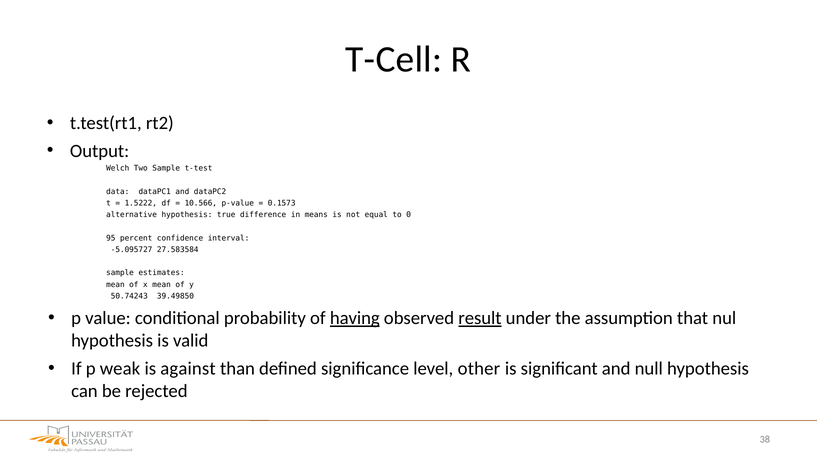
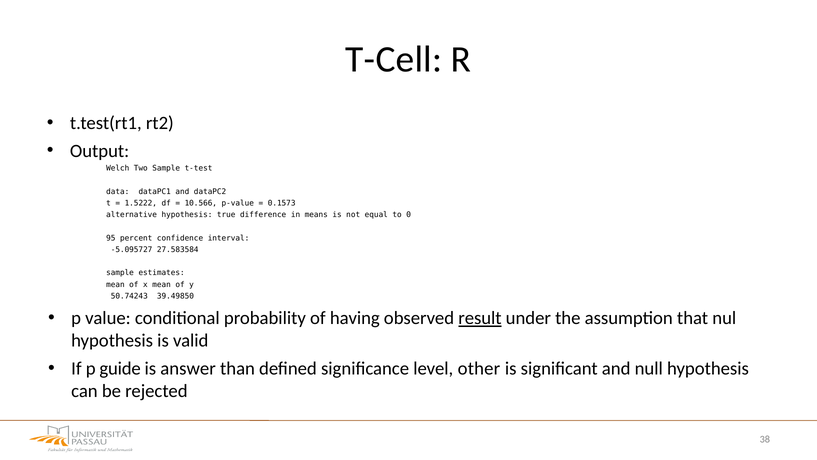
having underline: present -> none
weak: weak -> guide
against: against -> answer
